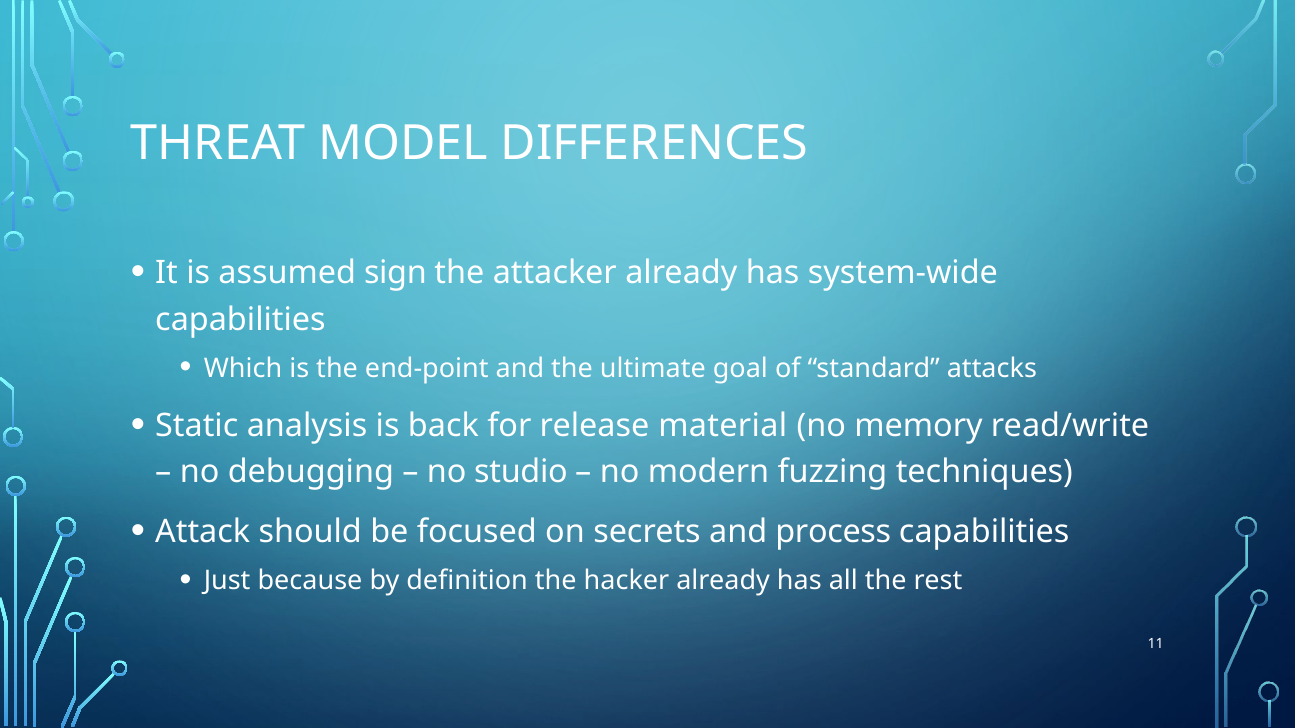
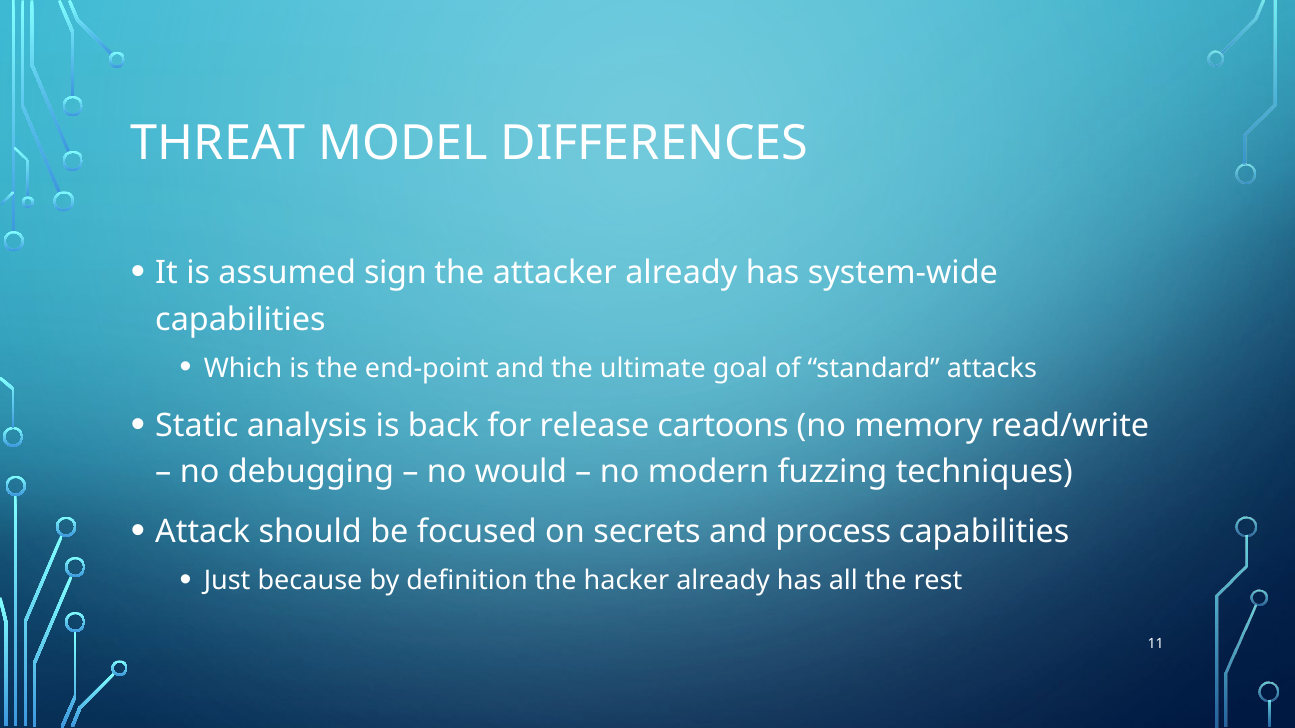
material: material -> cartoons
studio: studio -> would
